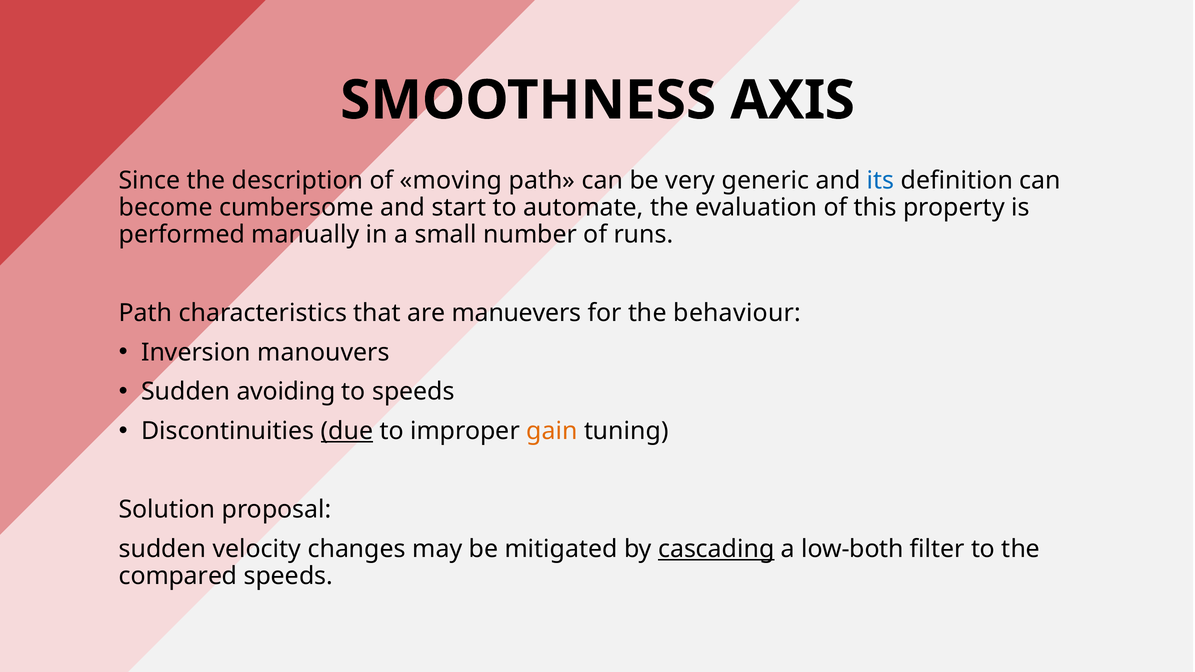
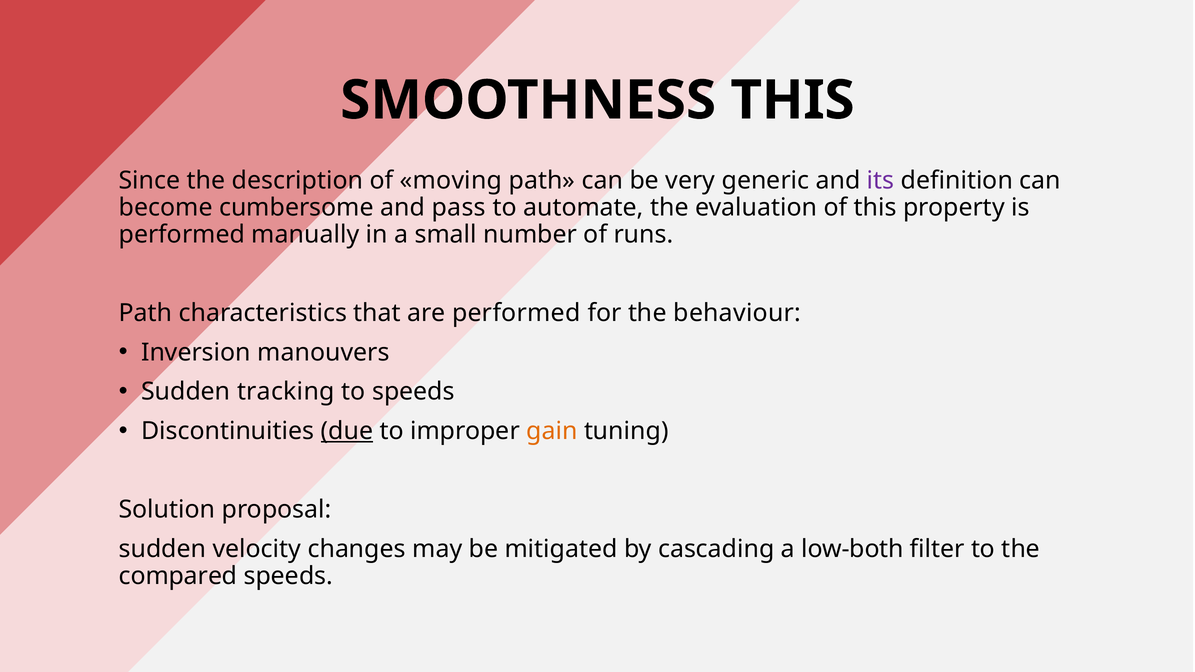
SMOOTHNESS AXIS: AXIS -> THIS
its colour: blue -> purple
start: start -> pass
are manuevers: manuevers -> performed
avoiding: avoiding -> tracking
cascading underline: present -> none
